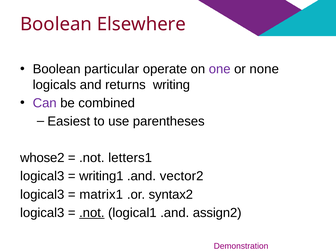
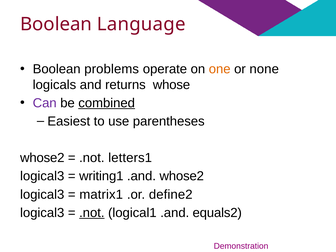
Elsewhere: Elsewhere -> Language
particular: particular -> problems
one colour: purple -> orange
writing: writing -> whose
combined underline: none -> present
.and vector2: vector2 -> whose2
syntax2: syntax2 -> define2
assign2: assign2 -> equals2
